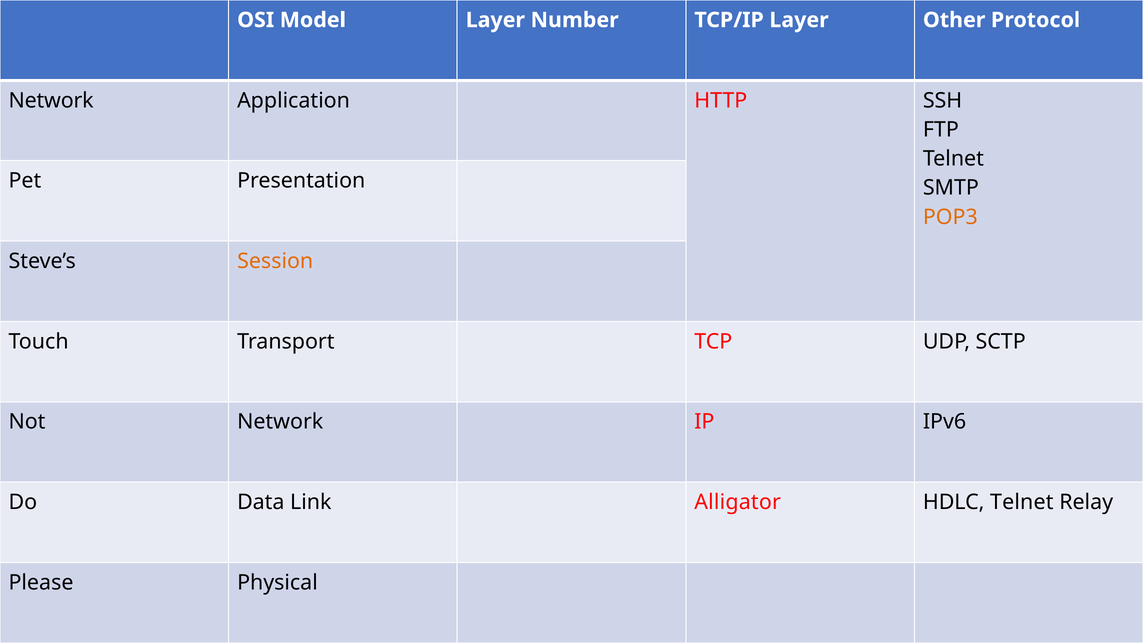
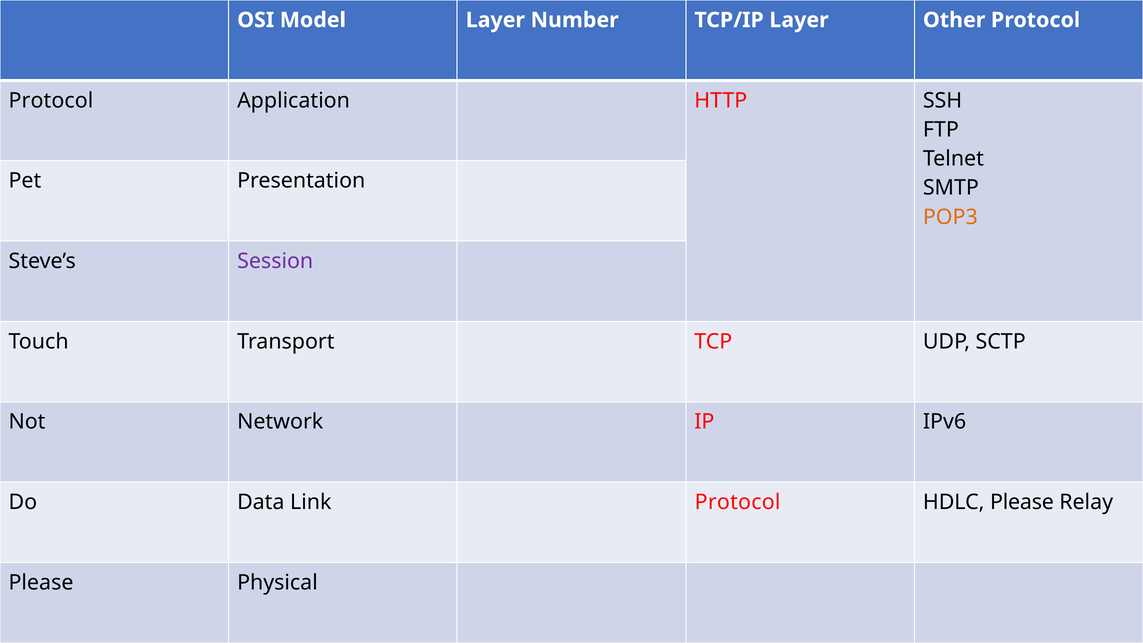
Network at (51, 100): Network -> Protocol
Session colour: orange -> purple
Link Alligator: Alligator -> Protocol
HDLC Telnet: Telnet -> Please
